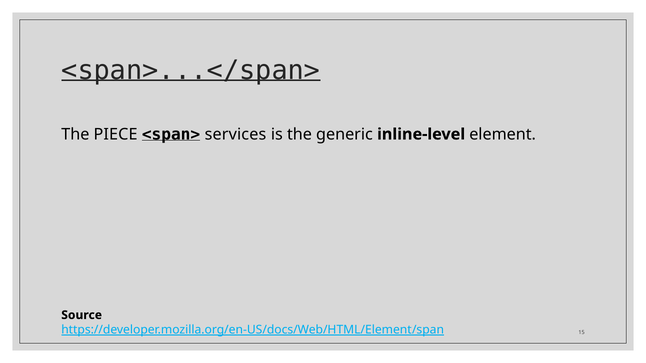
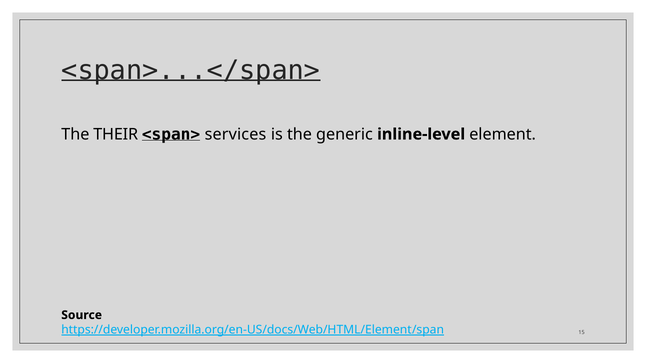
PIECE: PIECE -> THEIR
